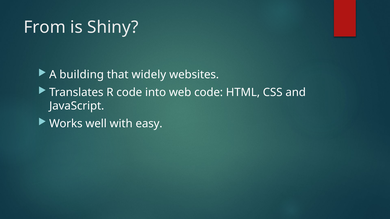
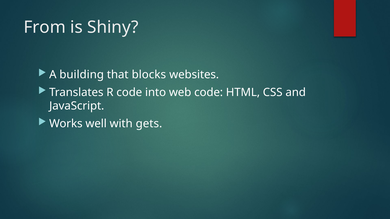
widely: widely -> blocks
easy: easy -> gets
